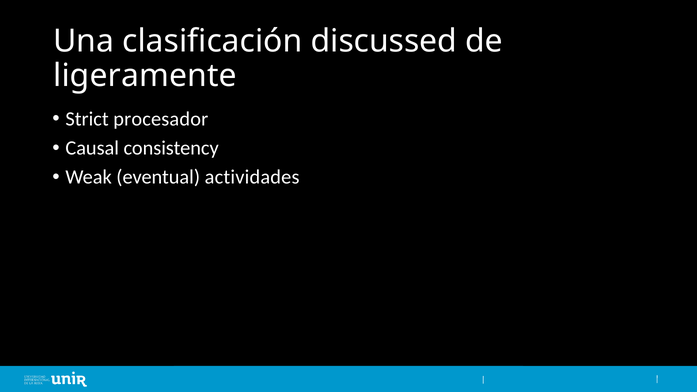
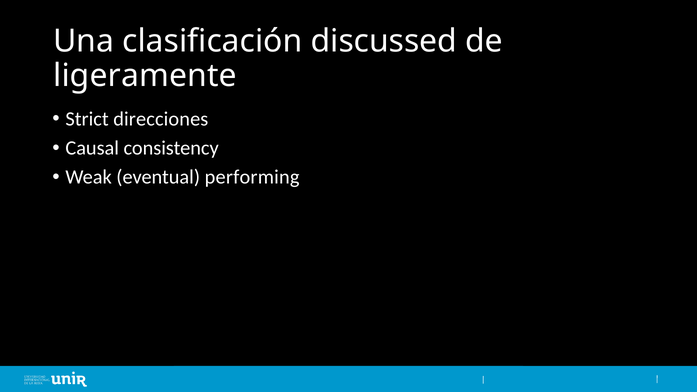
procesador: procesador -> direcciones
actividades: actividades -> performing
